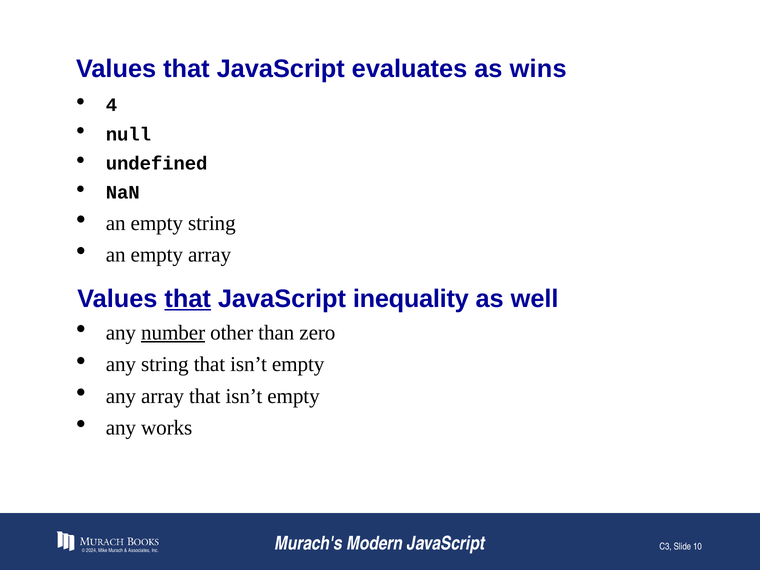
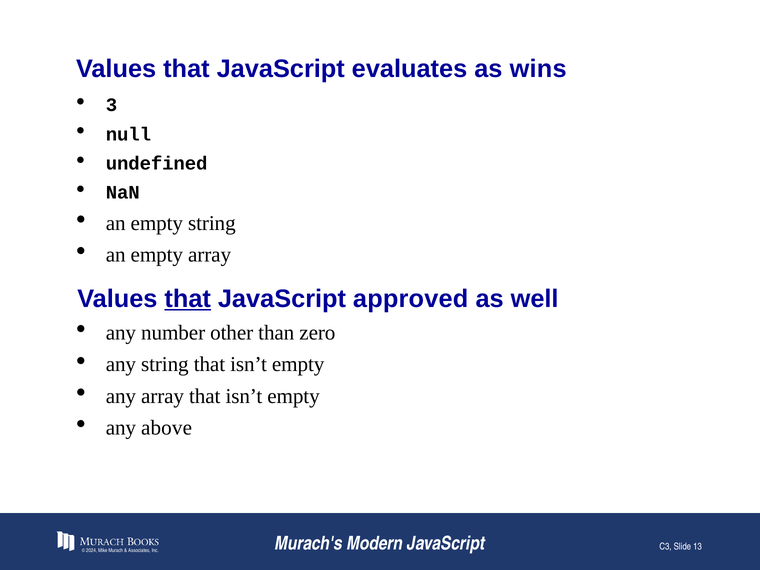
4: 4 -> 3
inequality: inequality -> approved
number underline: present -> none
works: works -> above
10: 10 -> 13
